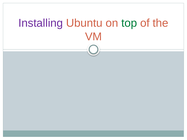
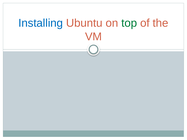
Installing colour: purple -> blue
